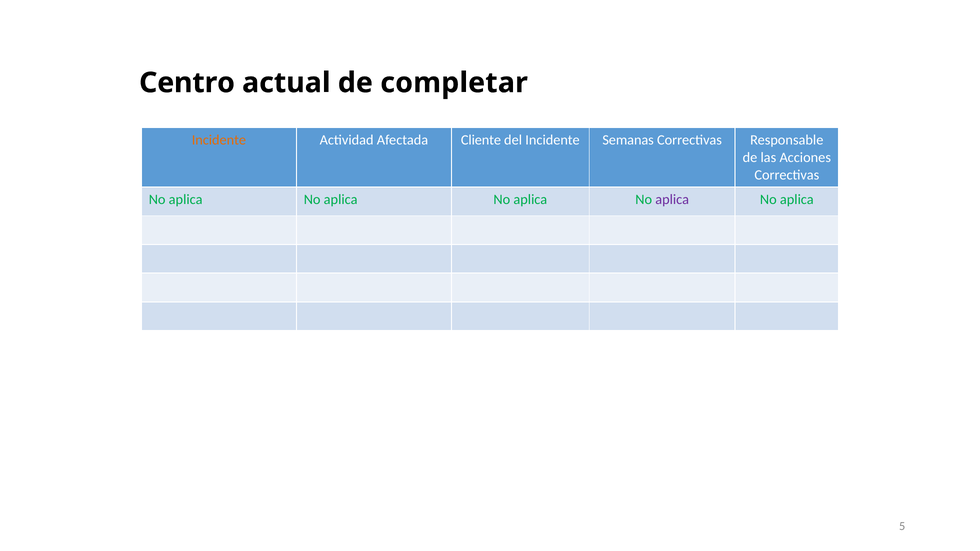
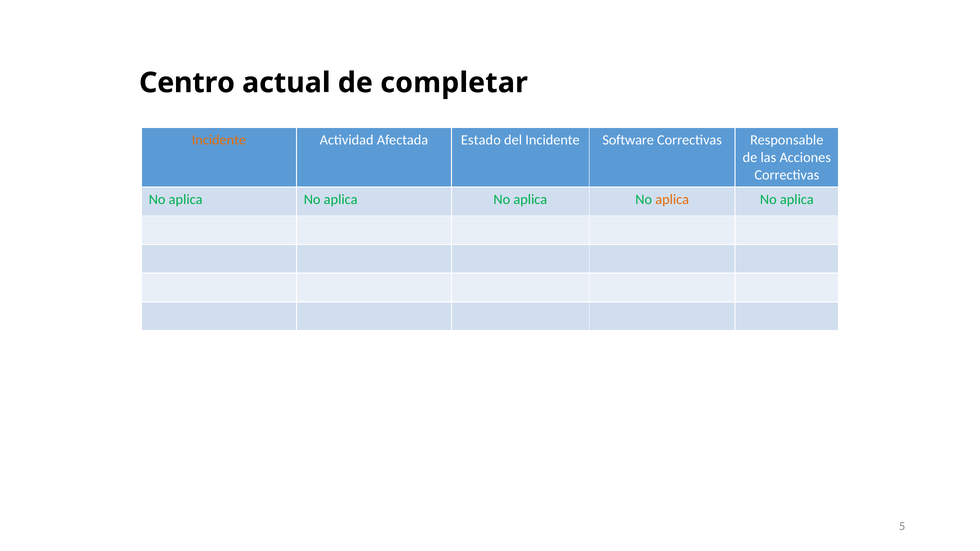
Cliente: Cliente -> Estado
Semanas: Semanas -> Software
aplica at (672, 200) colour: purple -> orange
